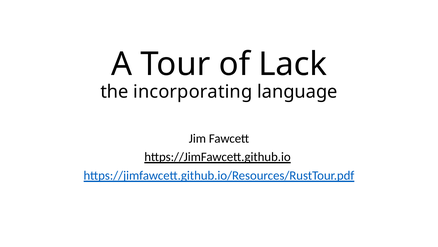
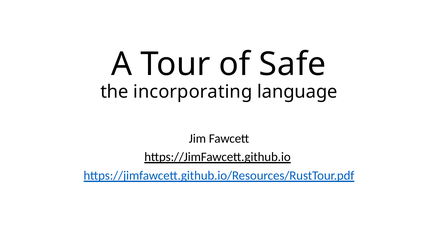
Lack: Lack -> Safe
